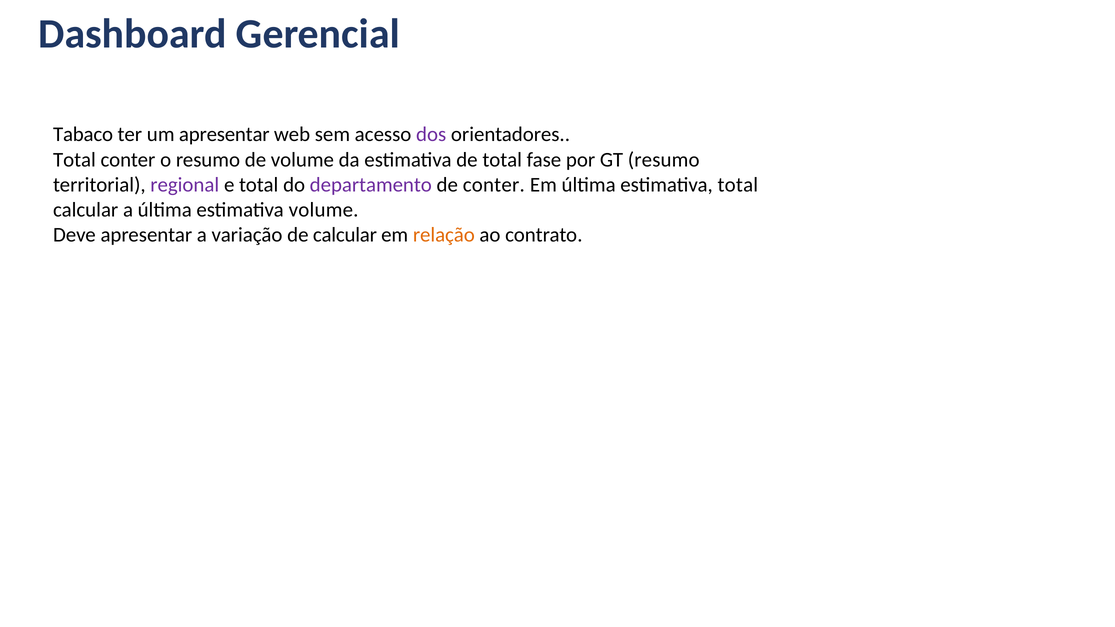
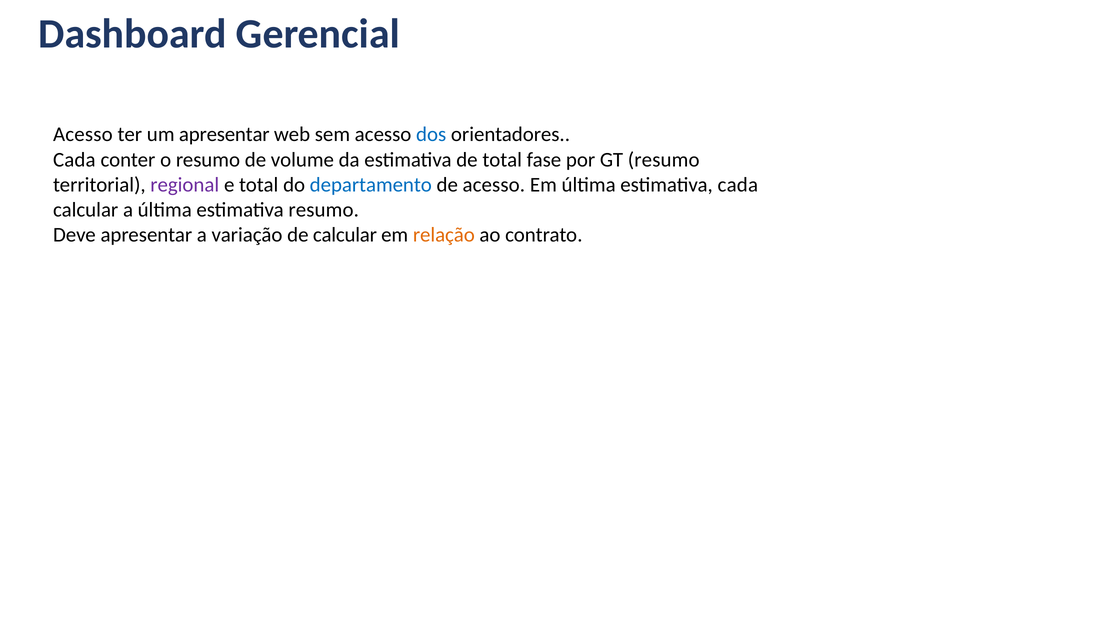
Tabaco at (83, 135): Tabaco -> Acesso
dos colour: purple -> blue
Total at (74, 160): Total -> Cada
departamento colour: purple -> blue
de conter: conter -> acesso
estimativa total: total -> cada
estimativa volume: volume -> resumo
